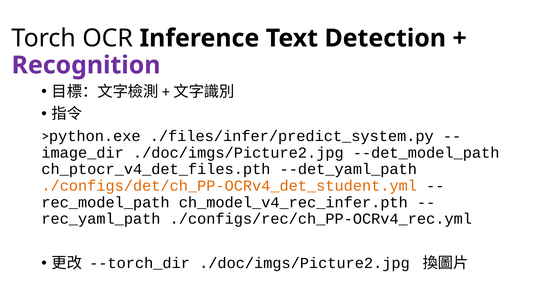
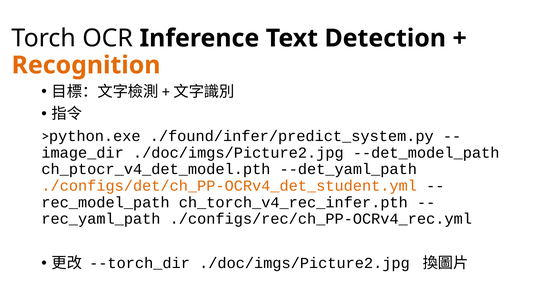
Recognition colour: purple -> orange
./files/infer/predict_system.py: ./files/infer/predict_system.py -> ./found/infer/predict_system.py
ch_ptocr_v4_det_files.pth: ch_ptocr_v4_det_files.pth -> ch_ptocr_v4_det_model.pth
ch_model_v4_rec_infer.pth: ch_model_v4_rec_infer.pth -> ch_torch_v4_rec_infer.pth
